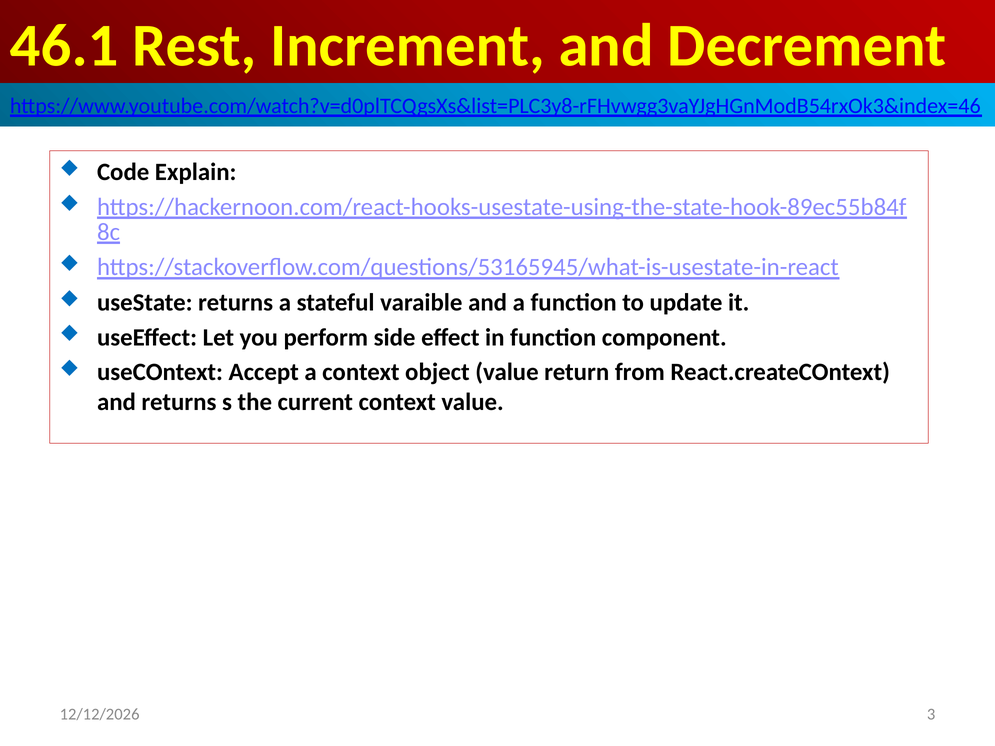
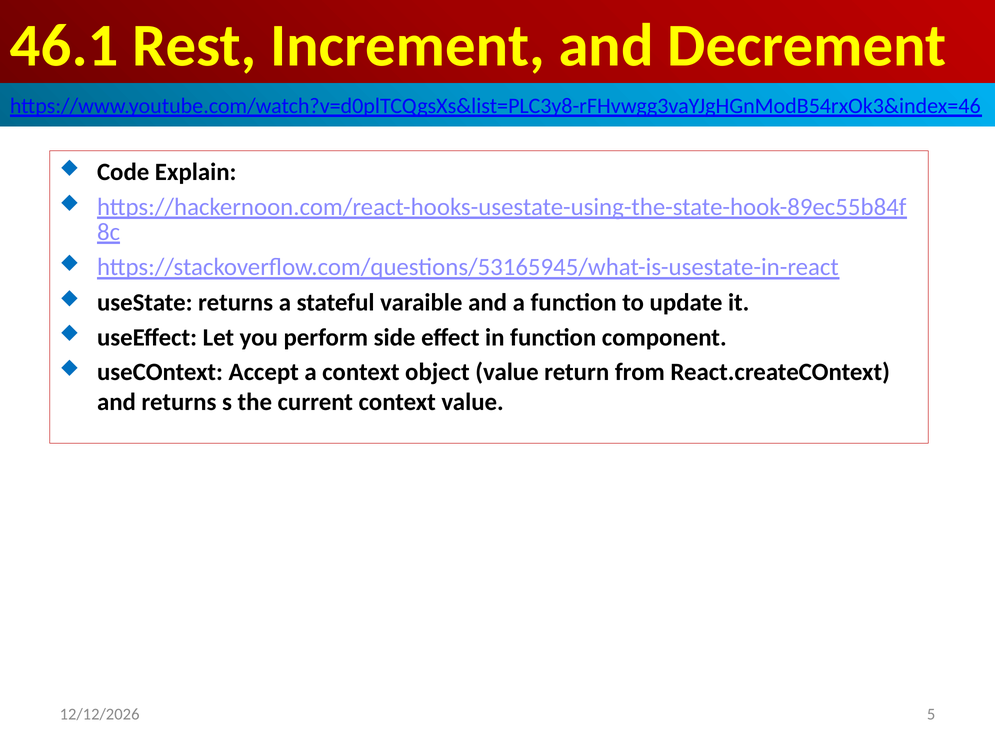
3: 3 -> 5
